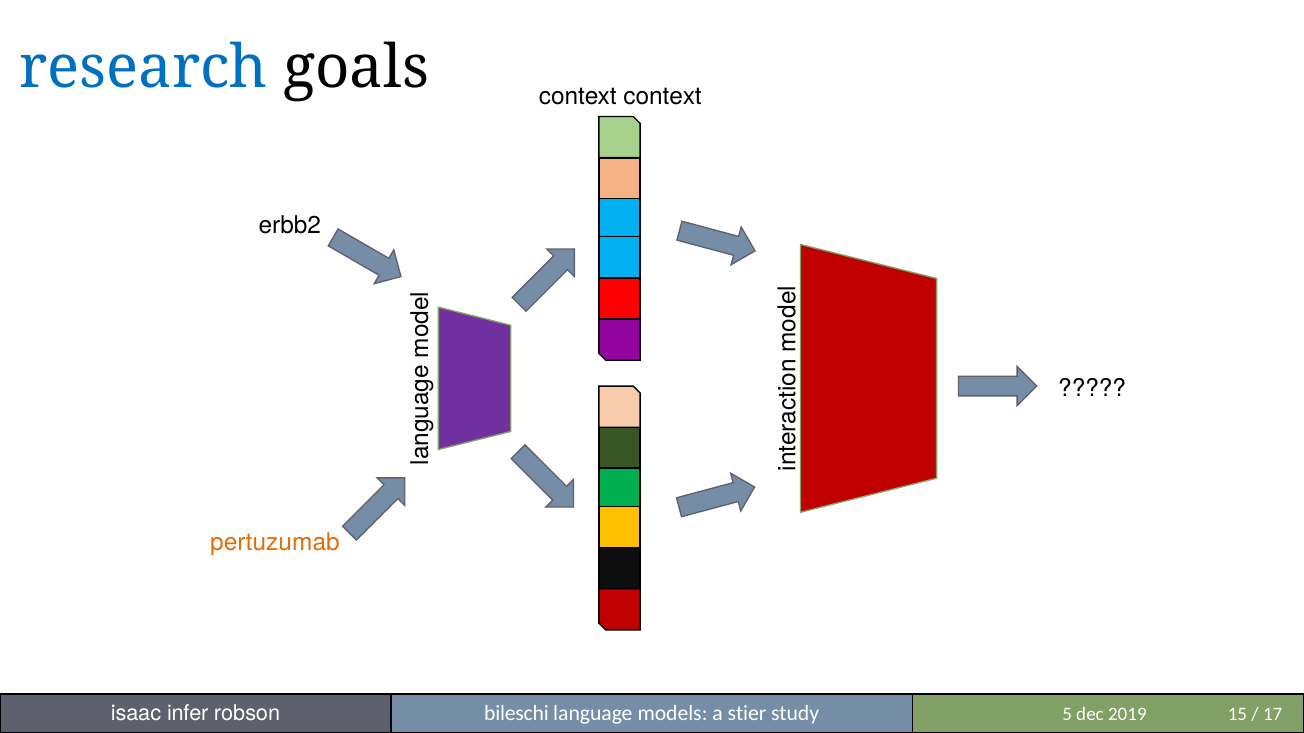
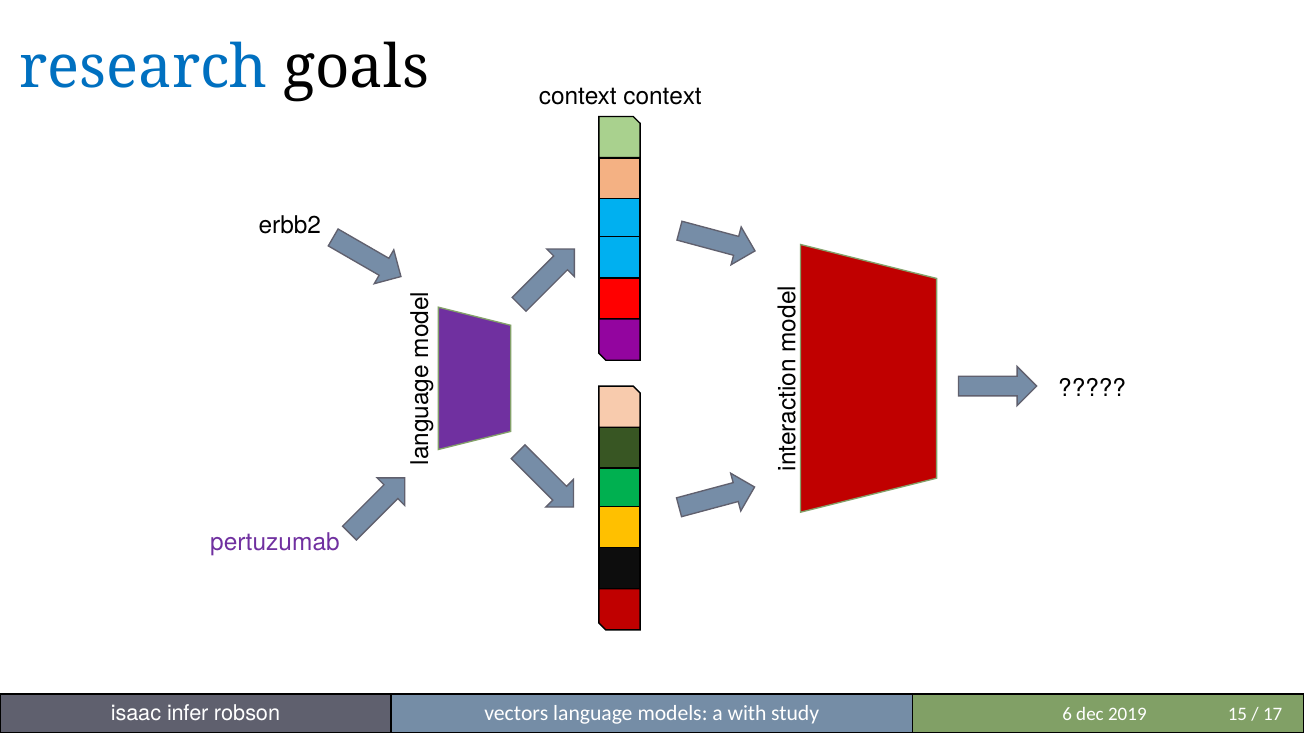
pertuzumab colour: orange -> purple
bileschi: bileschi -> vectors
stier: stier -> with
5: 5 -> 6
